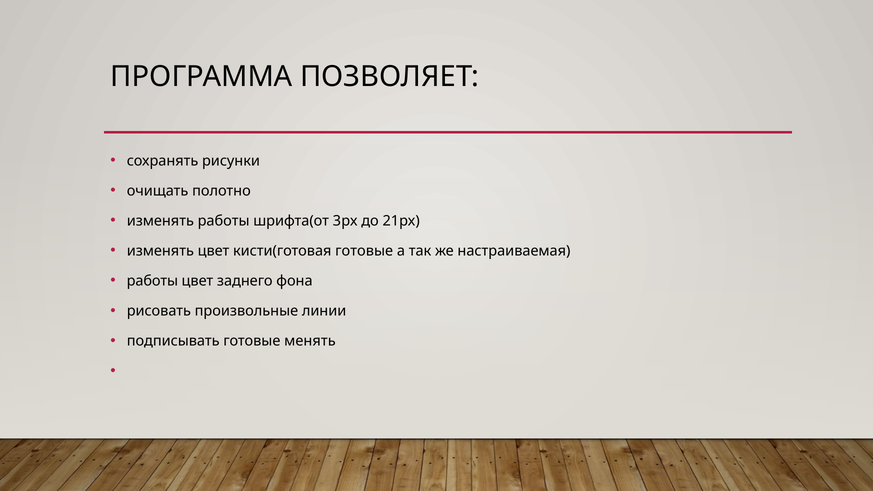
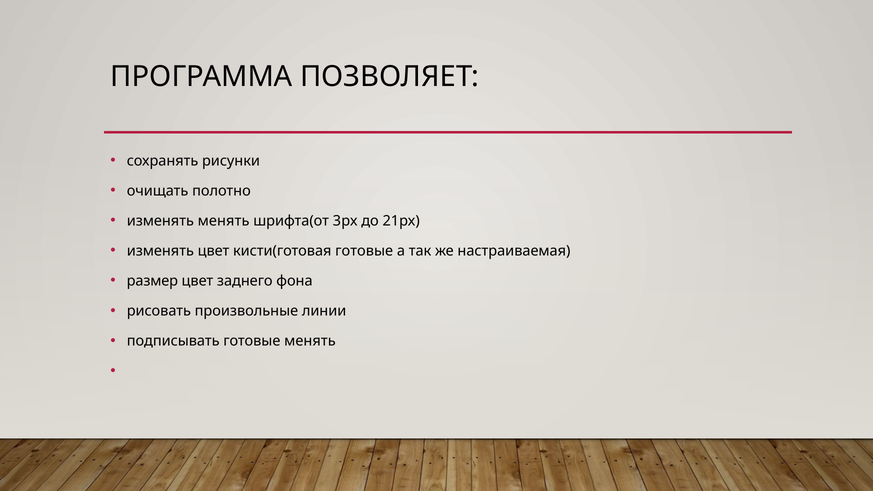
изменять работы: работы -> менять
работы at (152, 281): работы -> размер
